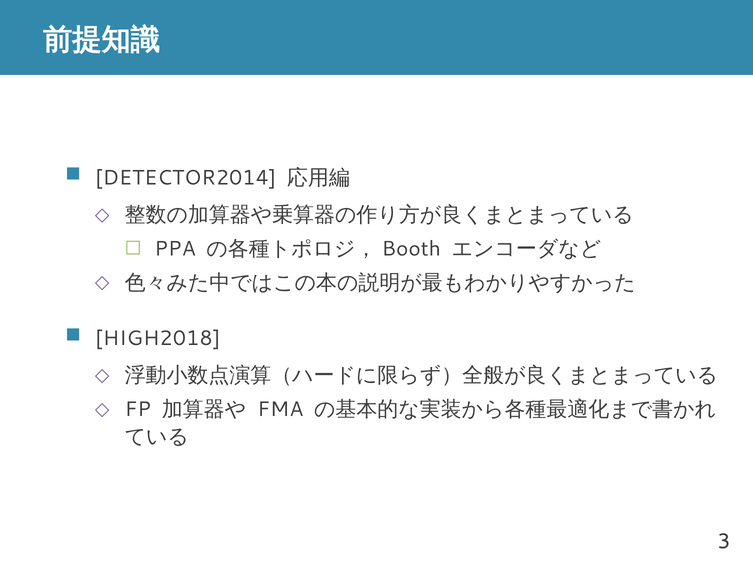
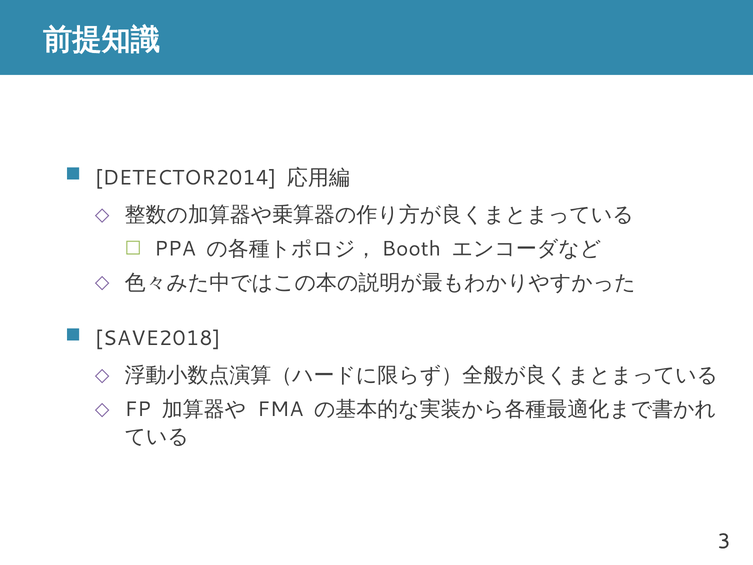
HIGH2018: HIGH2018 -> SAVE2018
